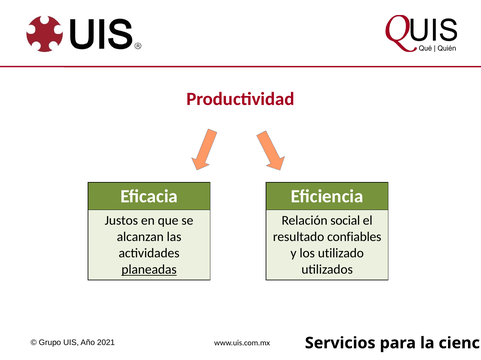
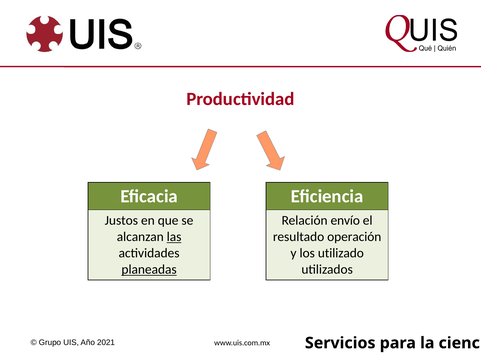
social: social -> envío
las underline: none -> present
confiables: confiables -> operación
